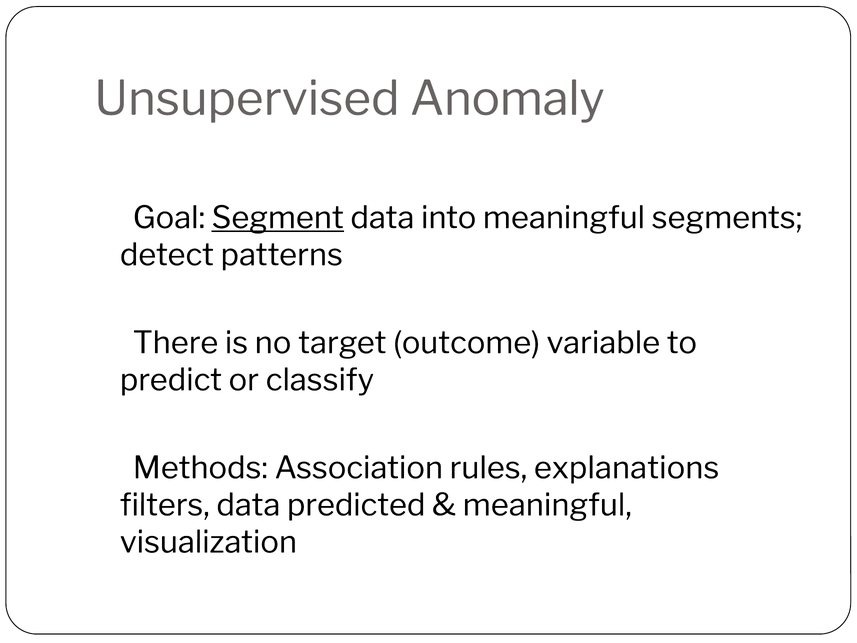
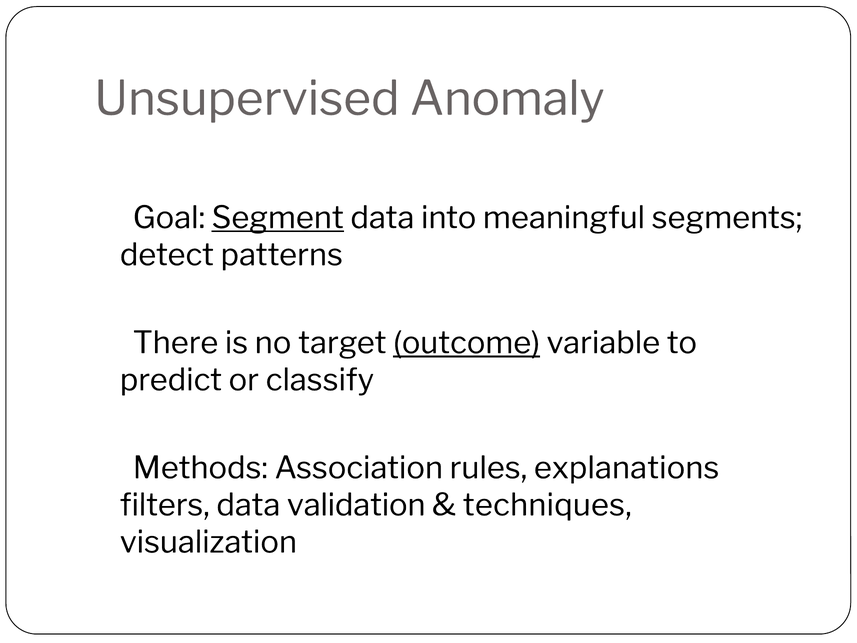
outcome underline: none -> present
predicted: predicted -> validation
meaningful at (547, 505): meaningful -> techniques
